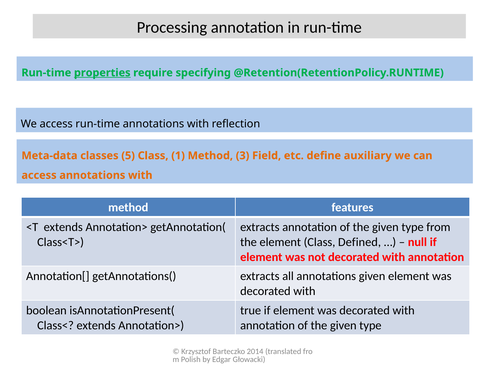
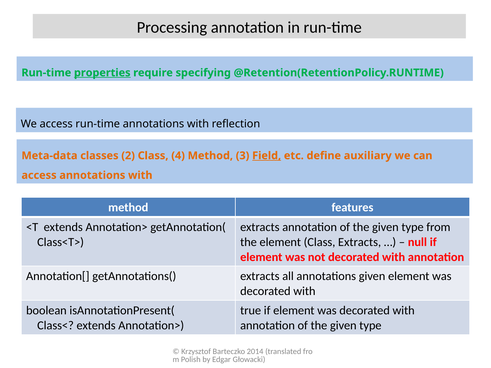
5: 5 -> 2
1: 1 -> 4
Field underline: none -> present
Class Defined: Defined -> Extracts
